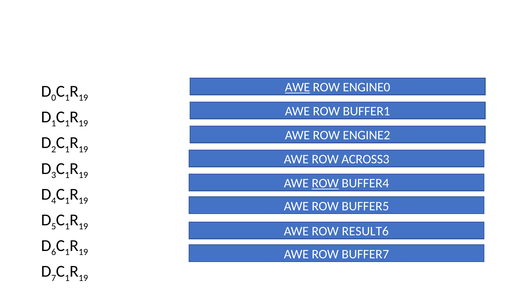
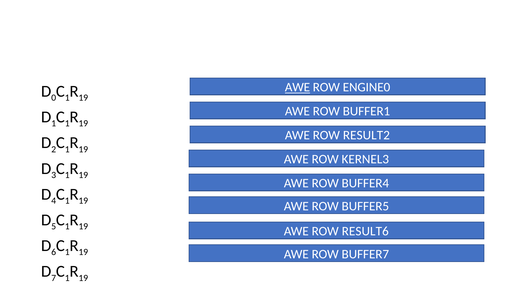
ENGINE2: ENGINE2 -> RESULT2
ACROSS3: ACROSS3 -> KERNEL3
ROW at (325, 183) underline: present -> none
